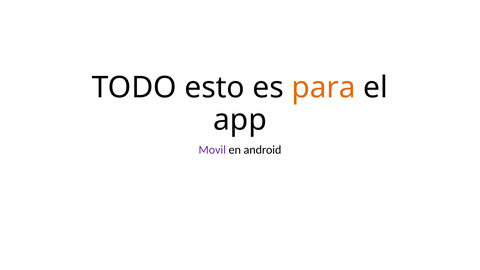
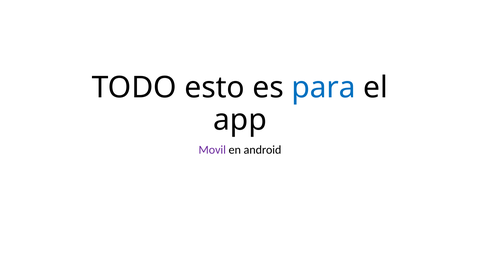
para colour: orange -> blue
